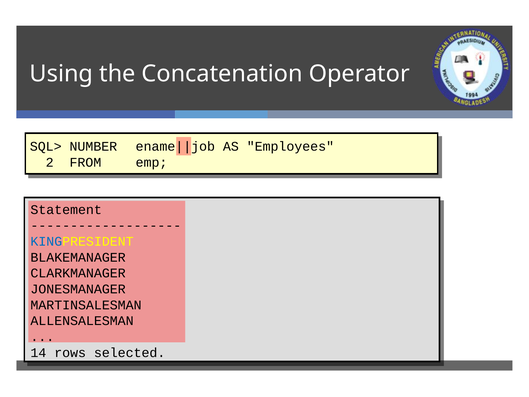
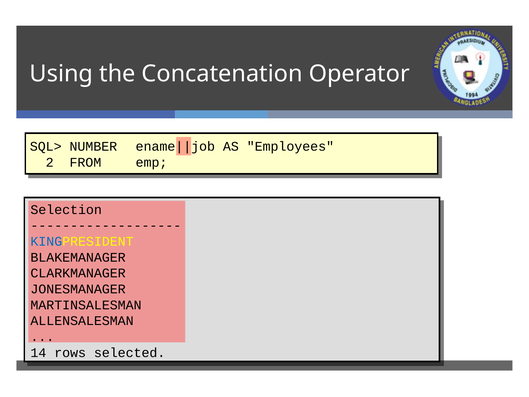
Statement: Statement -> Selection
